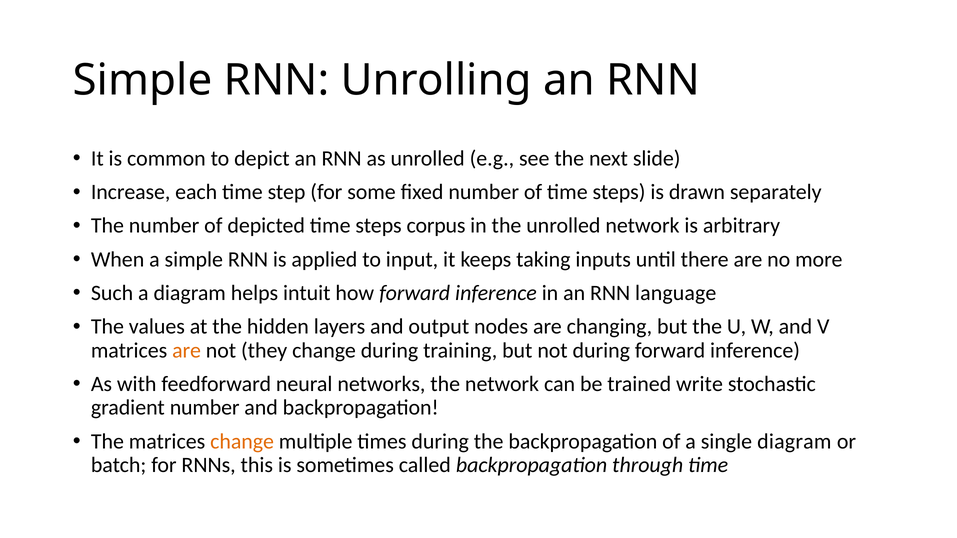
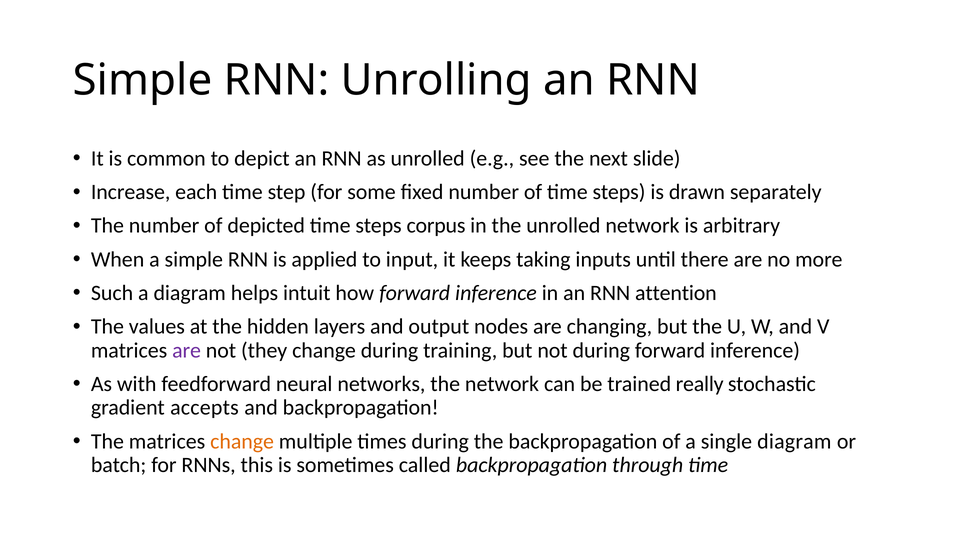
language: language -> attention
are at (187, 351) colour: orange -> purple
write: write -> really
gradient number: number -> accepts
